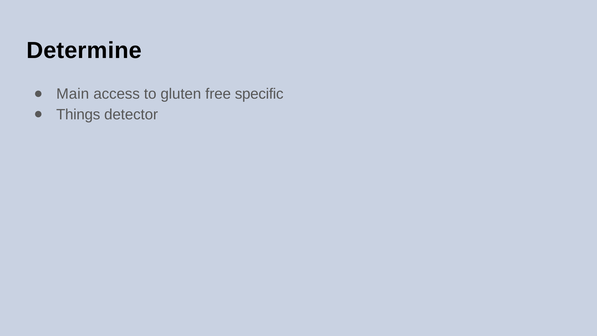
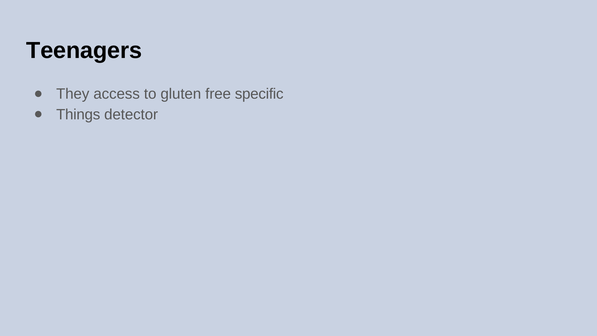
Determine: Determine -> Teenagers
Main: Main -> They
